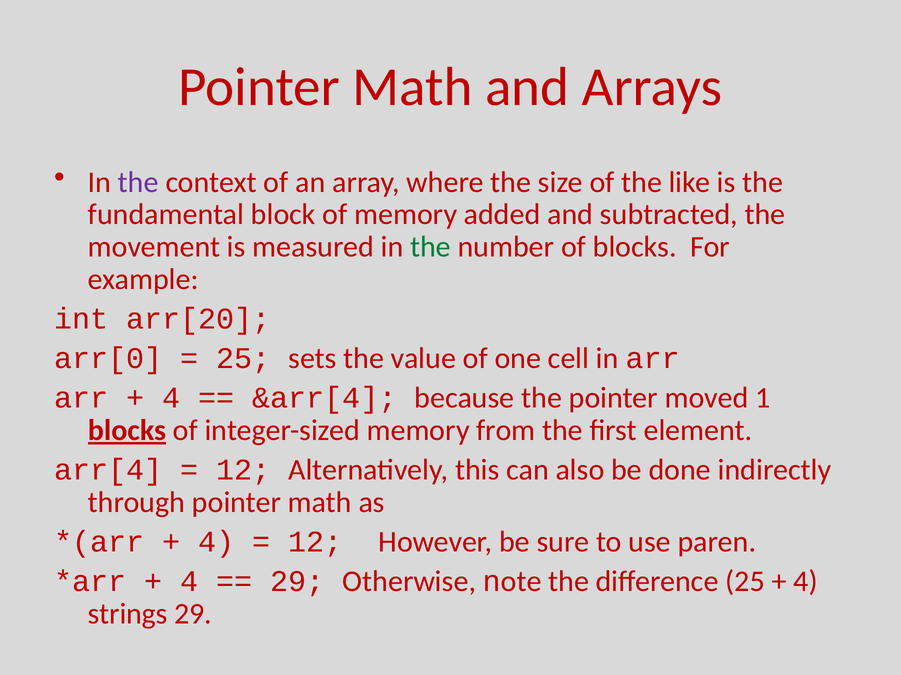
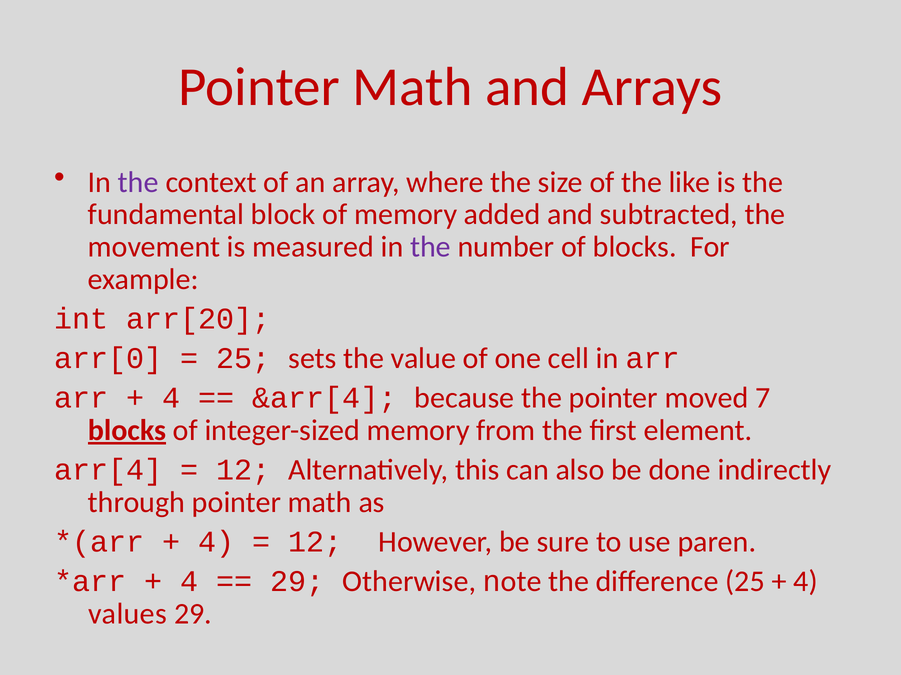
the at (430, 247) colour: green -> purple
1: 1 -> 7
strings: strings -> values
